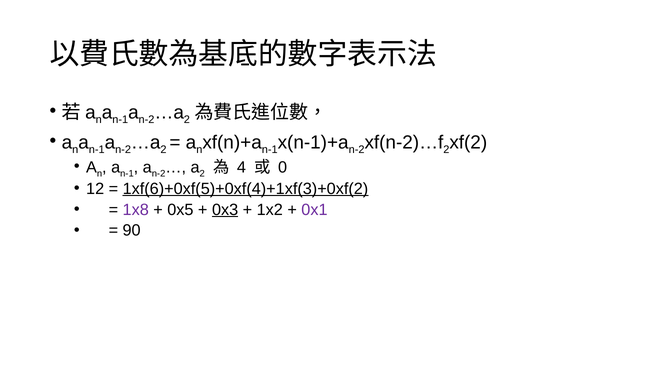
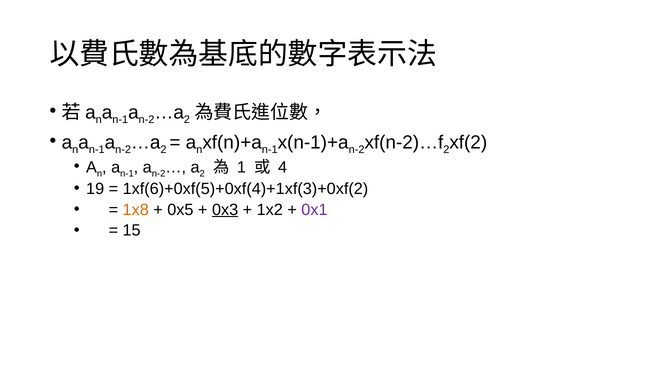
4: 4 -> 1
0: 0 -> 4
12: 12 -> 19
1xf(6)+0xf(5)+0xf(4)+1xf(3)+0xf(2 underline: present -> none
1x8 colour: purple -> orange
90: 90 -> 15
